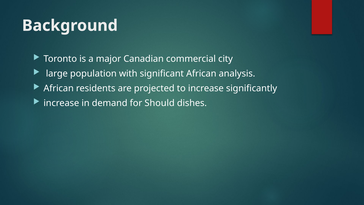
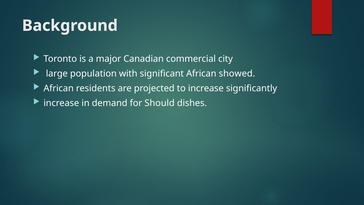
analysis: analysis -> showed
